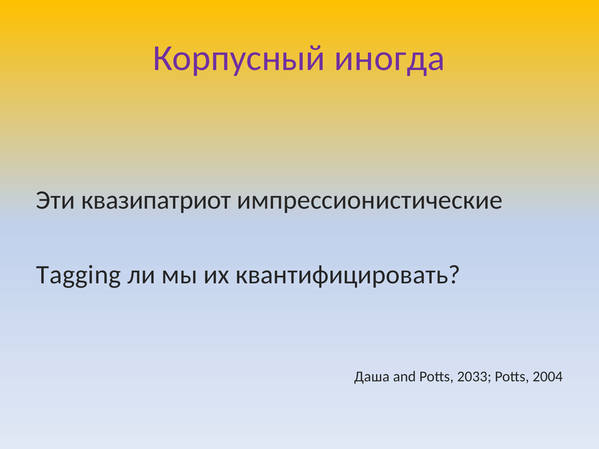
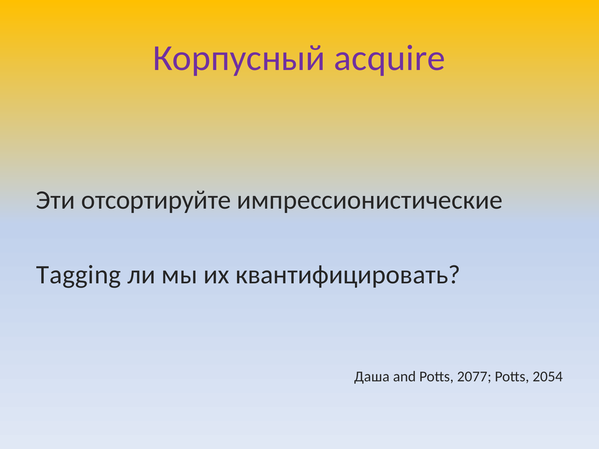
иногда: иногда -> acquire
квазипатриот: квазипатриот -> отсортируйте
2033: 2033 -> 2077
2004: 2004 -> 2054
